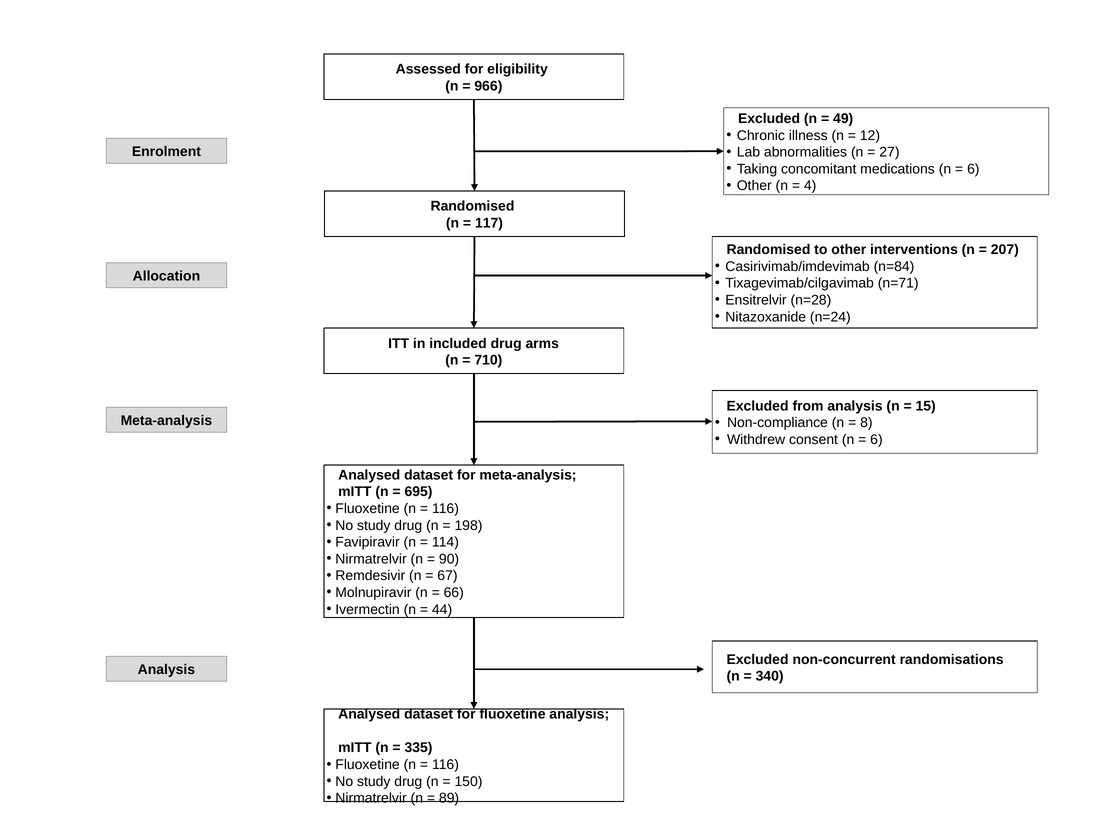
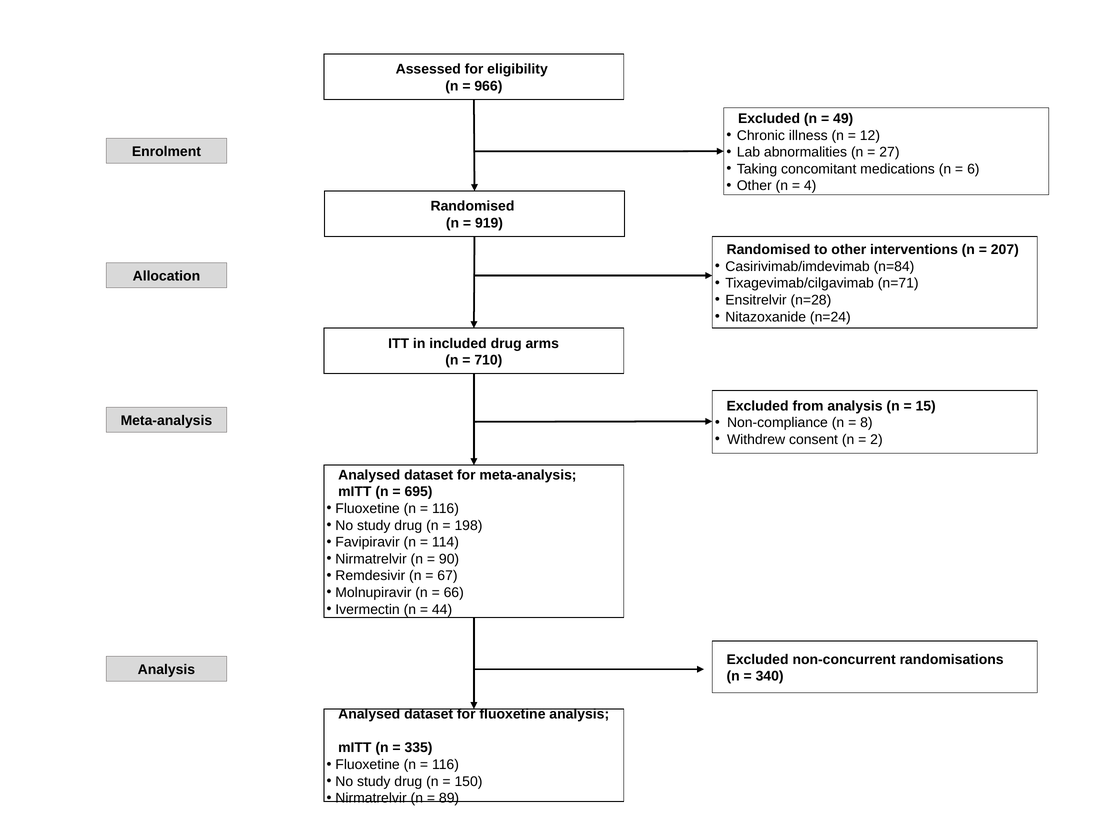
117: 117 -> 919
6 at (876, 440): 6 -> 2
